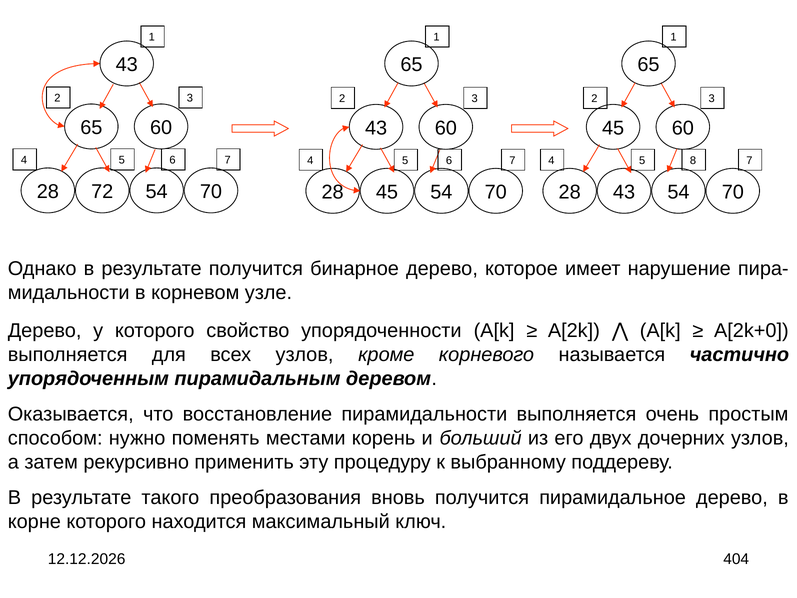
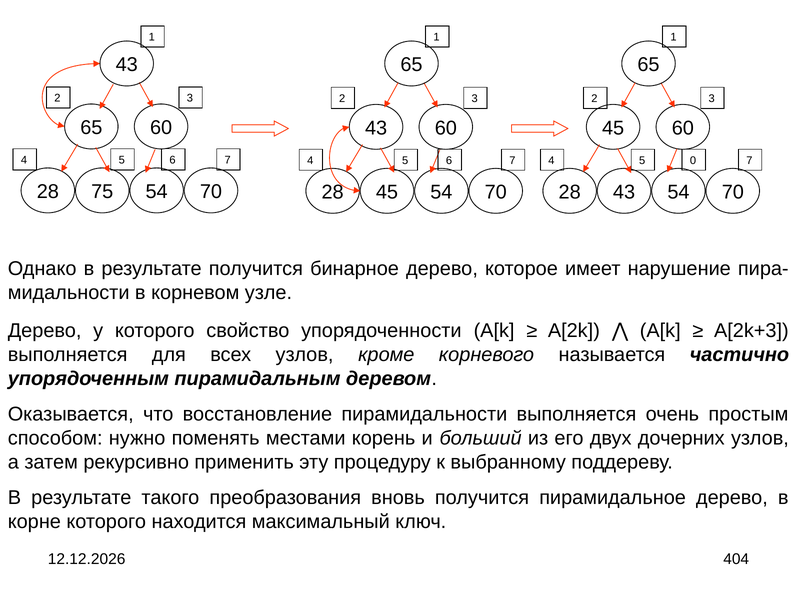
8: 8 -> 0
72: 72 -> 75
A[2k+0: A[2k+0 -> A[2k+3
